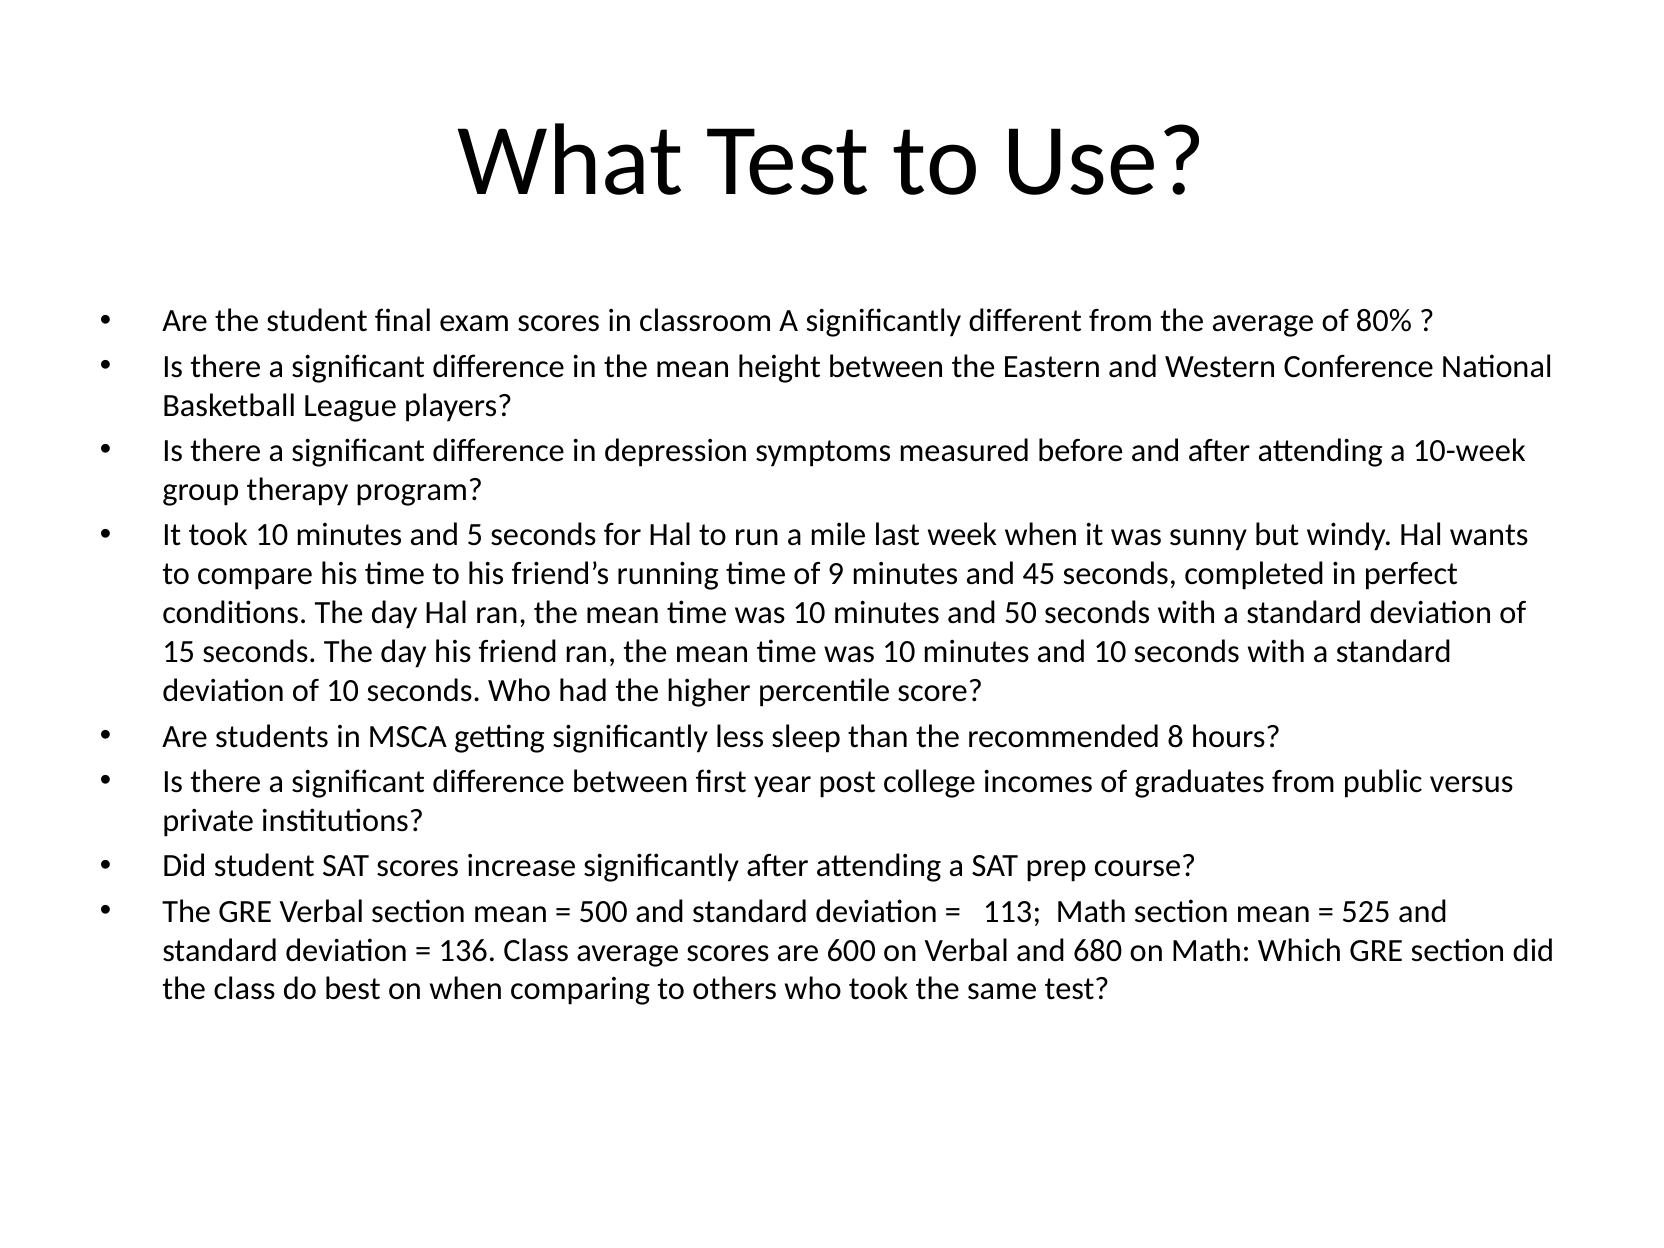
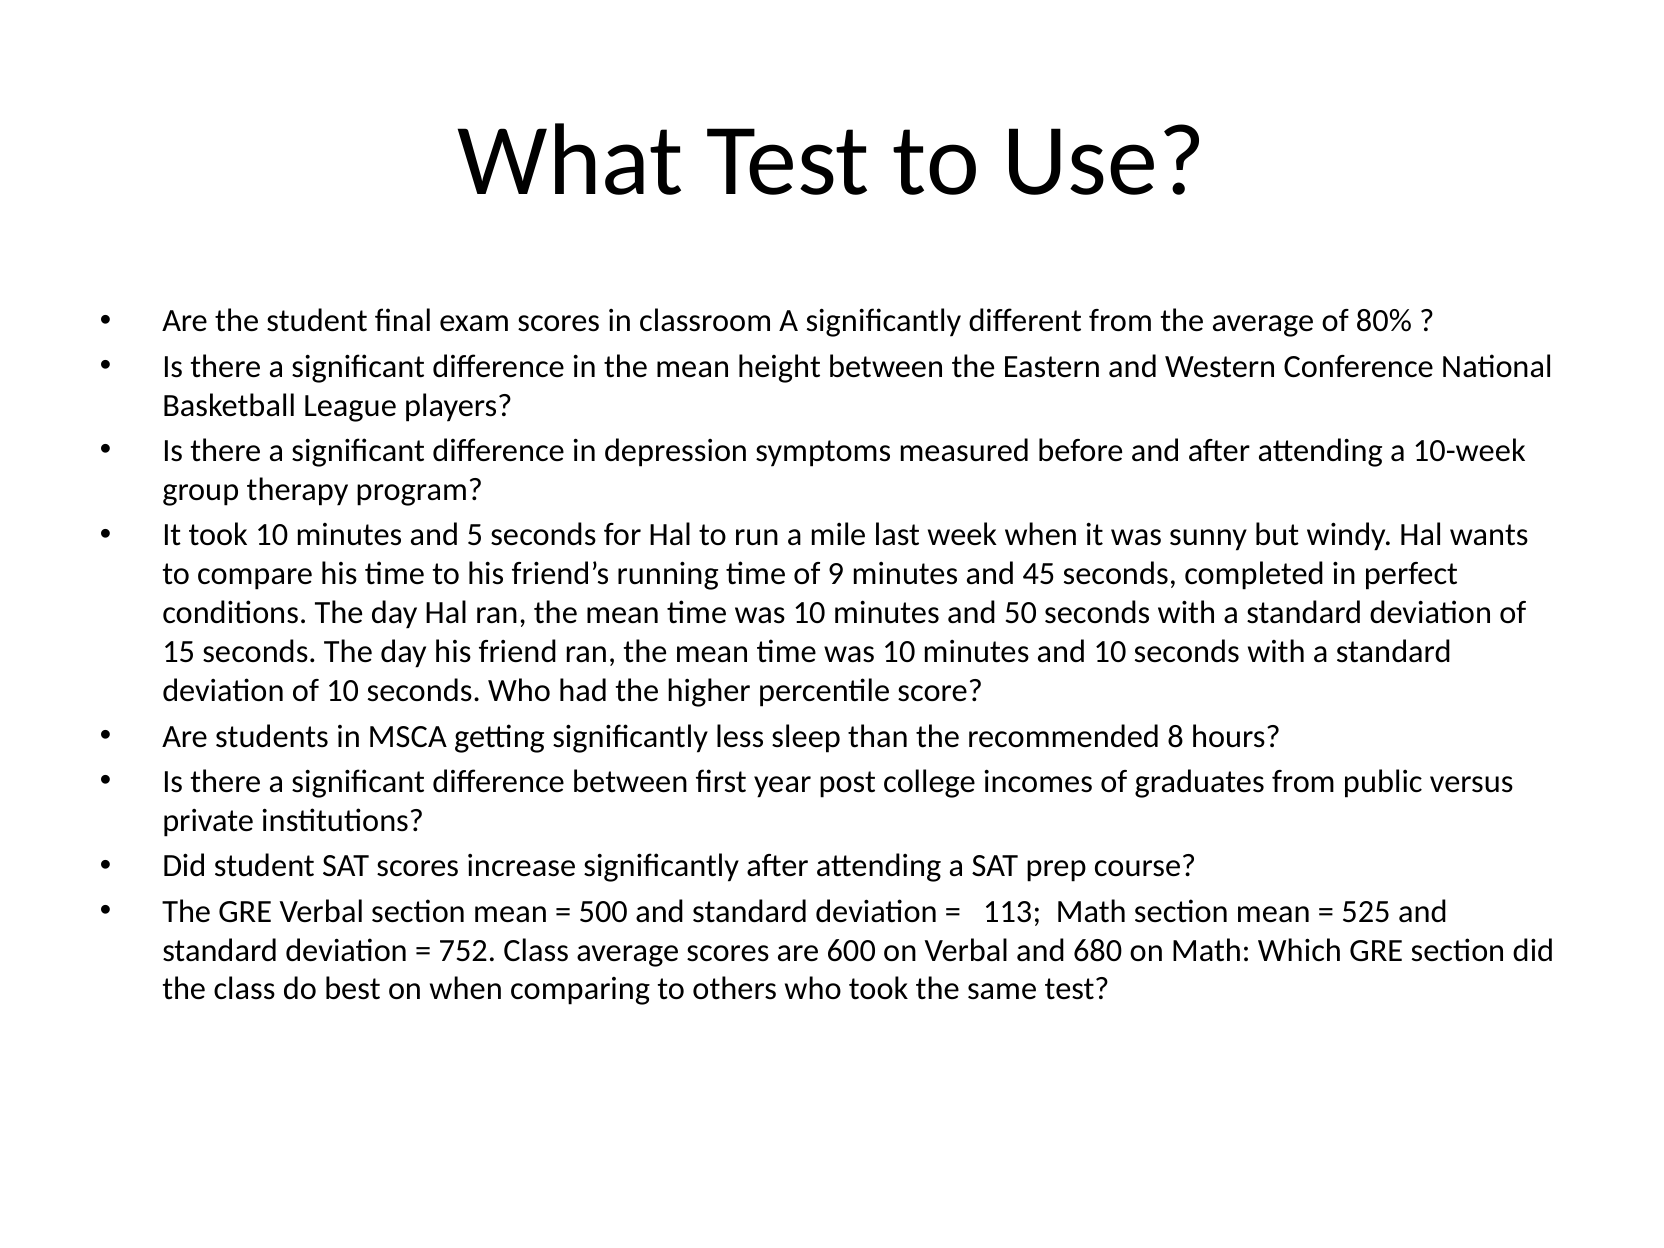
136: 136 -> 752
